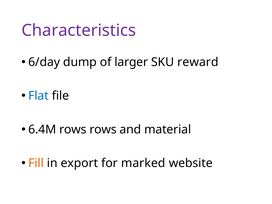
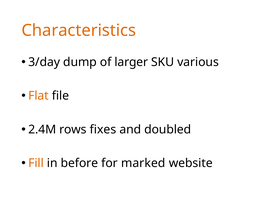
Characteristics colour: purple -> orange
6/day: 6/day -> 3/day
reward: reward -> various
Flat colour: blue -> orange
6.4M: 6.4M -> 2.4M
rows rows: rows -> fixes
material: material -> doubled
export: export -> before
